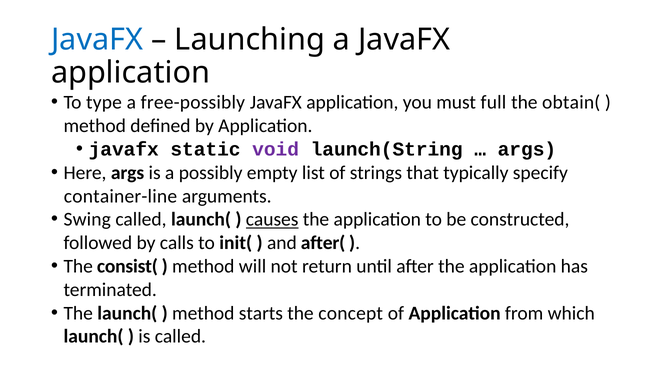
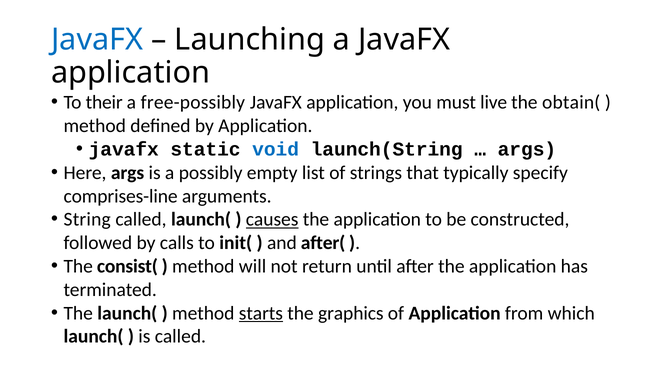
type: type -> their
full: full -> live
void colour: purple -> blue
container-line: container-line -> comprises-line
Swing: Swing -> String
starts underline: none -> present
concept: concept -> graphics
